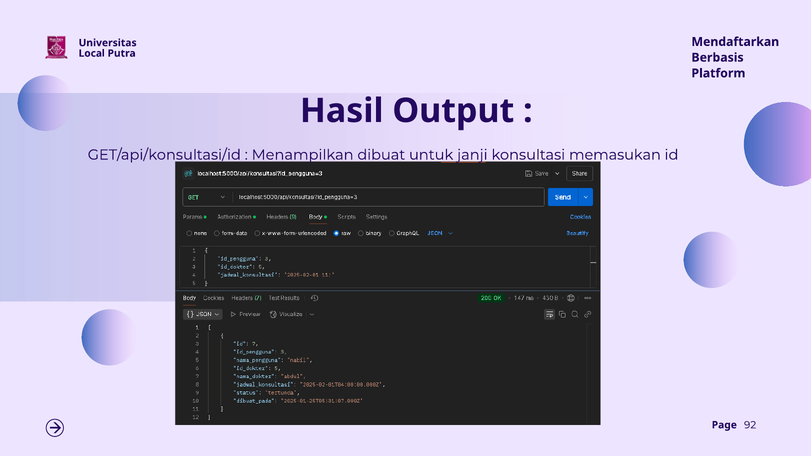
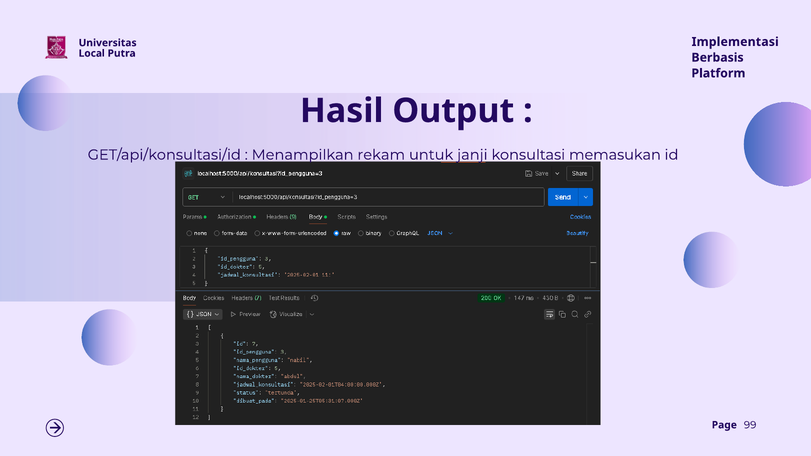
Mendaftarkan: Mendaftarkan -> Implementasi
dibuat: dibuat -> rekam
92: 92 -> 99
